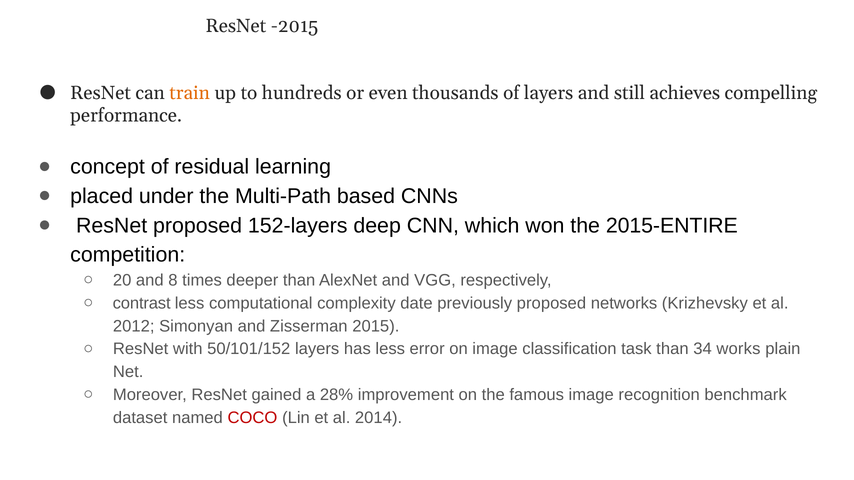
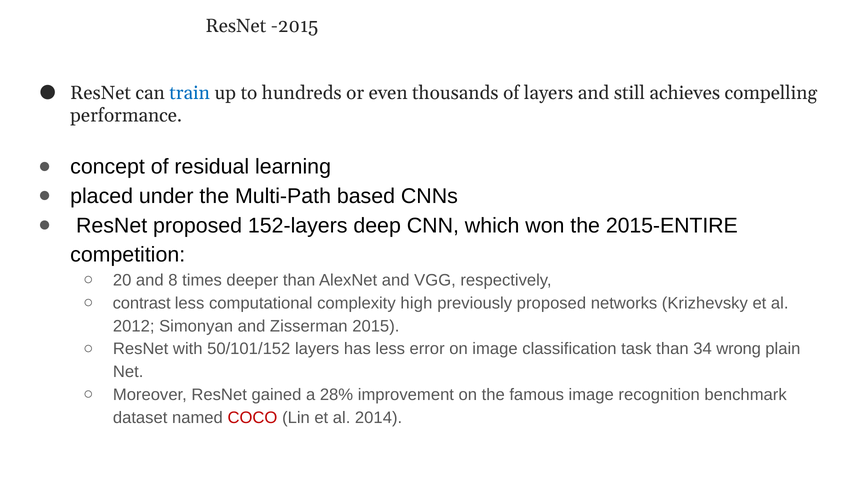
train colour: orange -> blue
date: date -> high
works: works -> wrong
